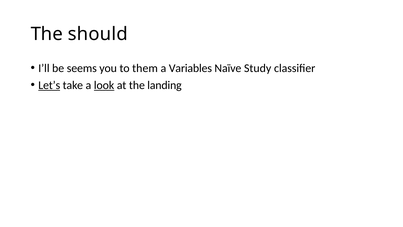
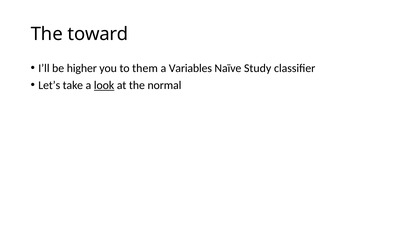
should: should -> toward
seems: seems -> higher
Let’s underline: present -> none
landing: landing -> normal
